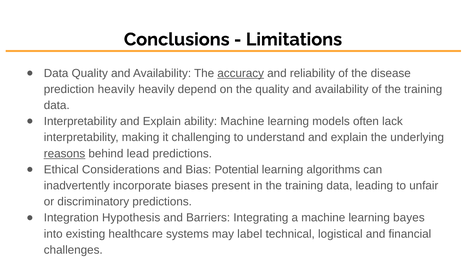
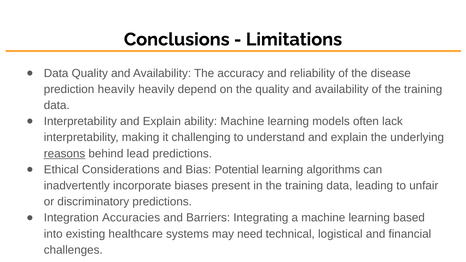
accuracy underline: present -> none
Hypothesis: Hypothesis -> Accuracies
bayes: bayes -> based
label: label -> need
